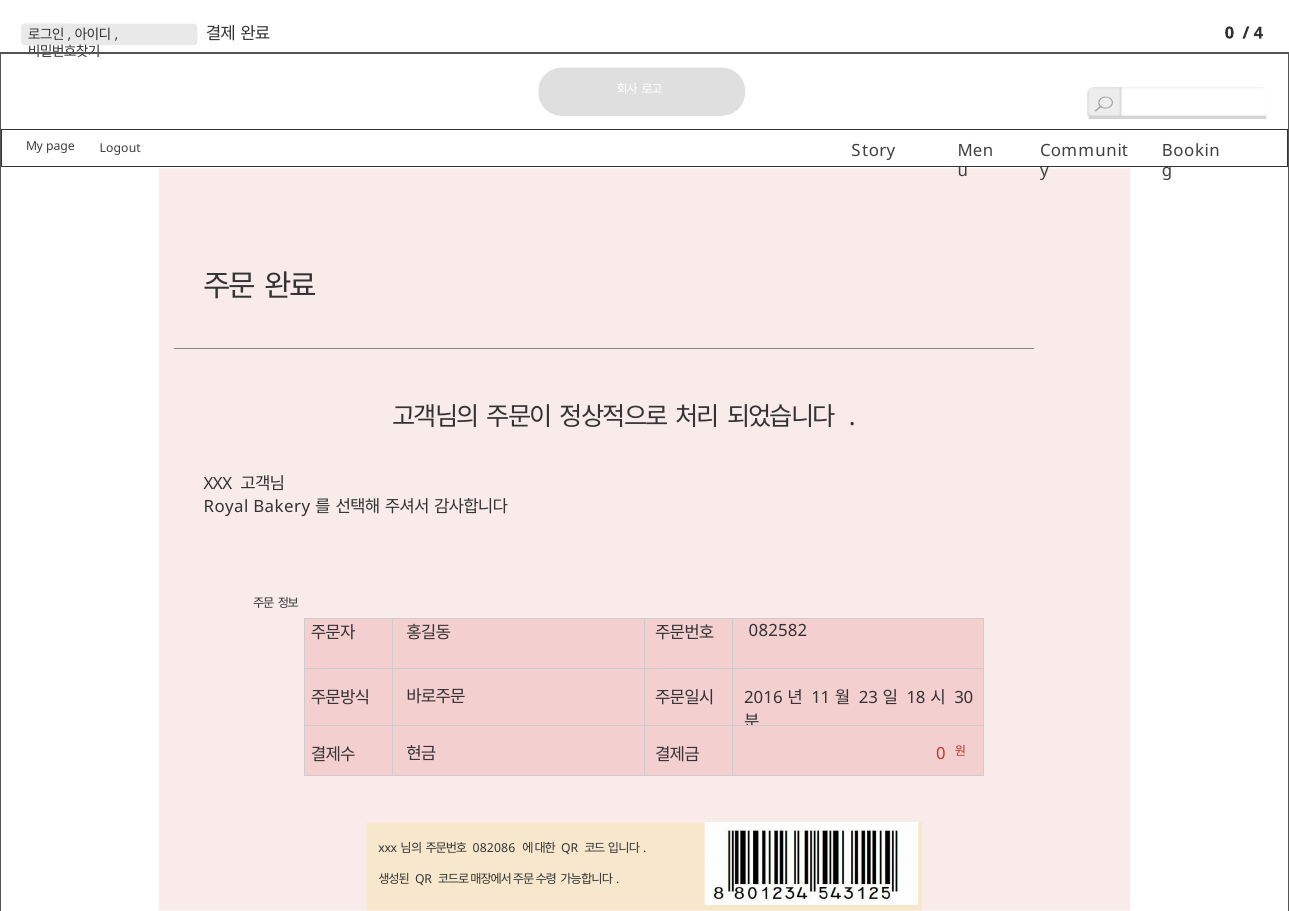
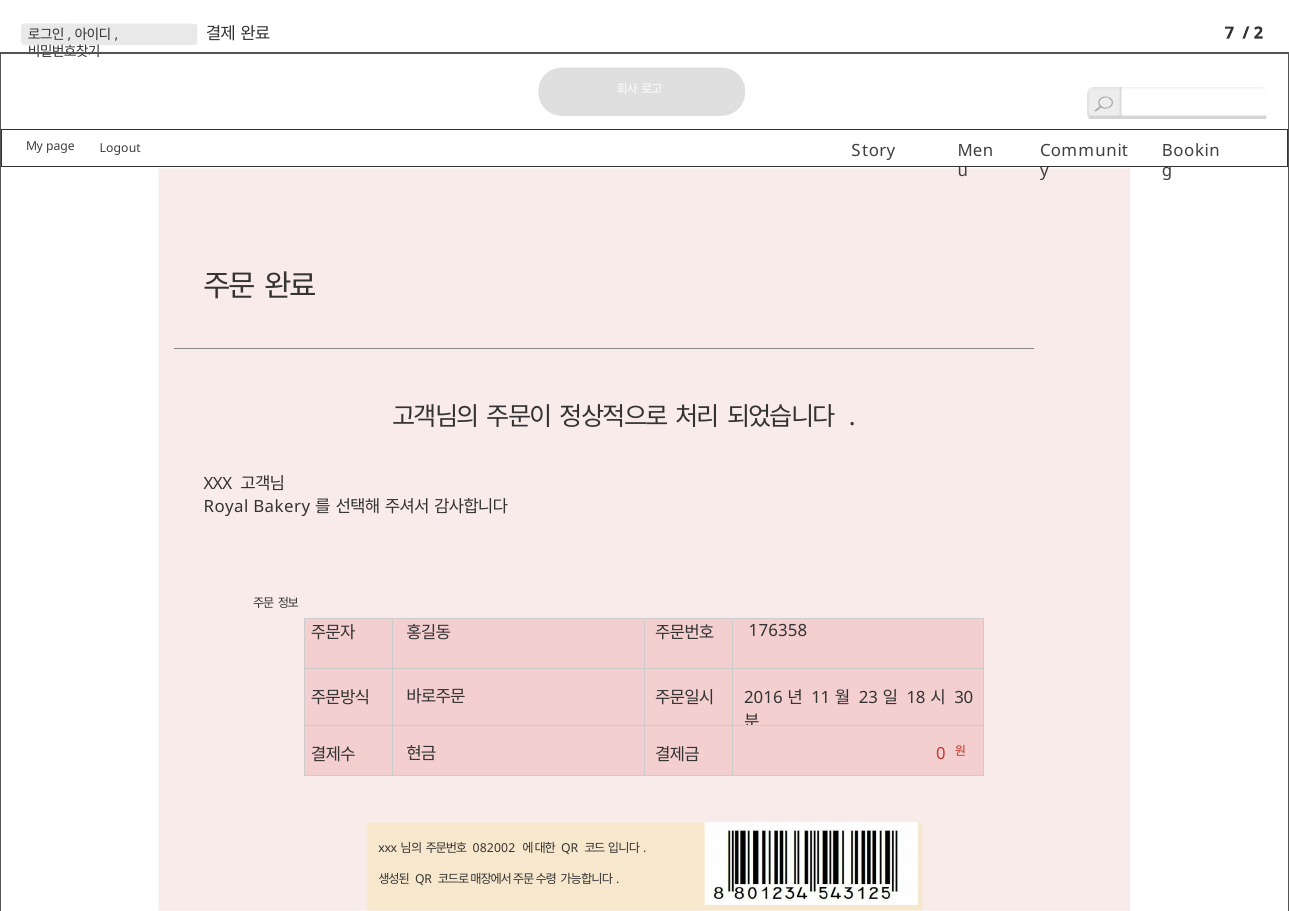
0 at (1229, 33): 0 -> 7
4: 4 -> 2
082582: 082582 -> 176358
082086: 082086 -> 082002
